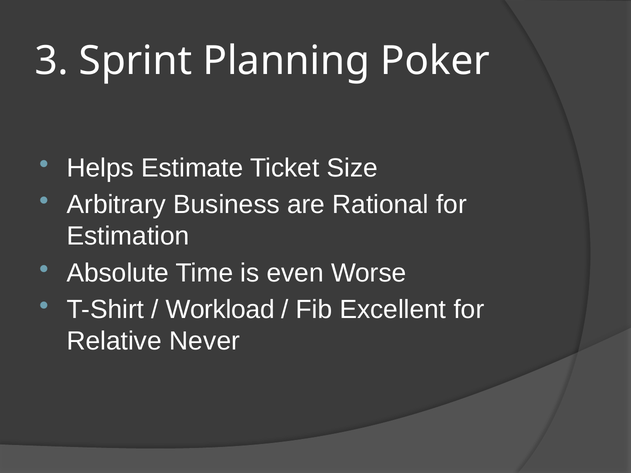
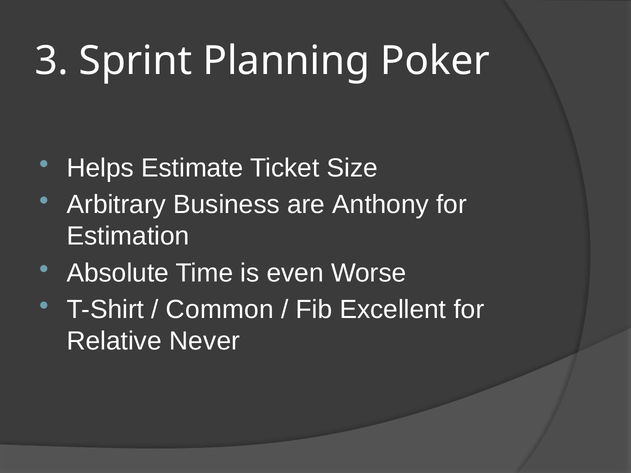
Rational: Rational -> Anthony
Workload: Workload -> Common
